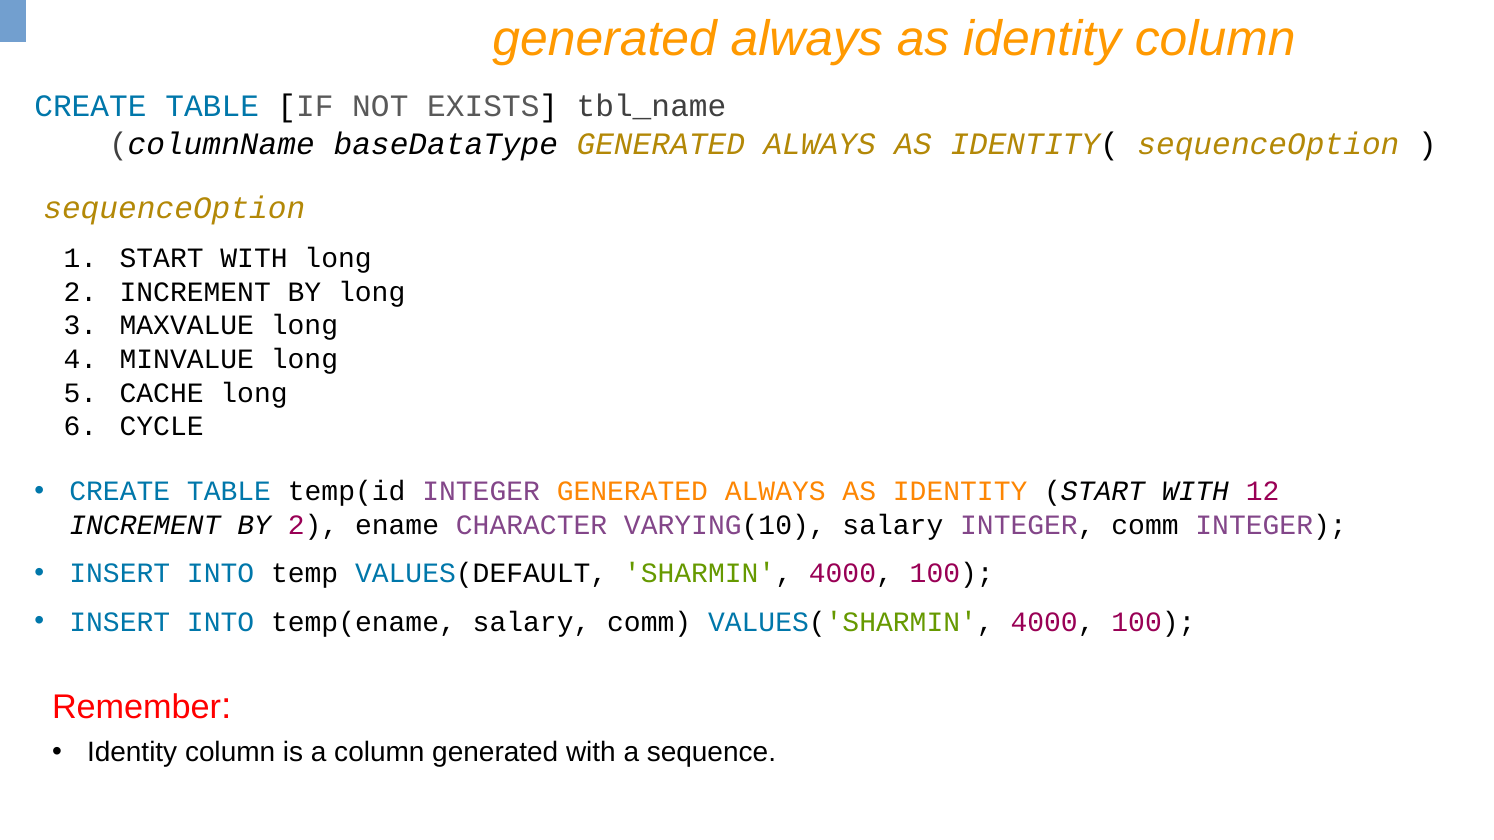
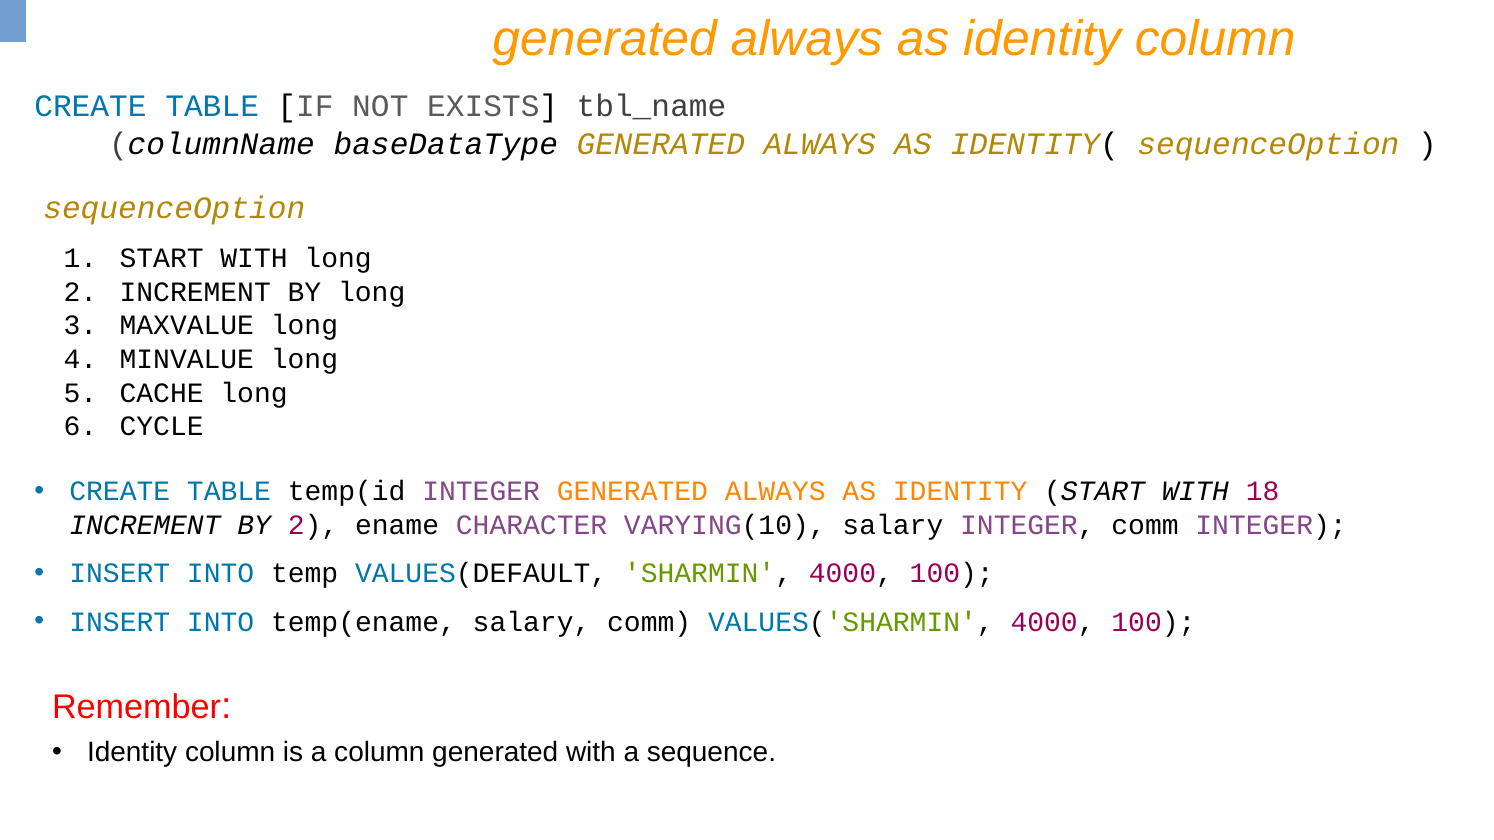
12: 12 -> 18
